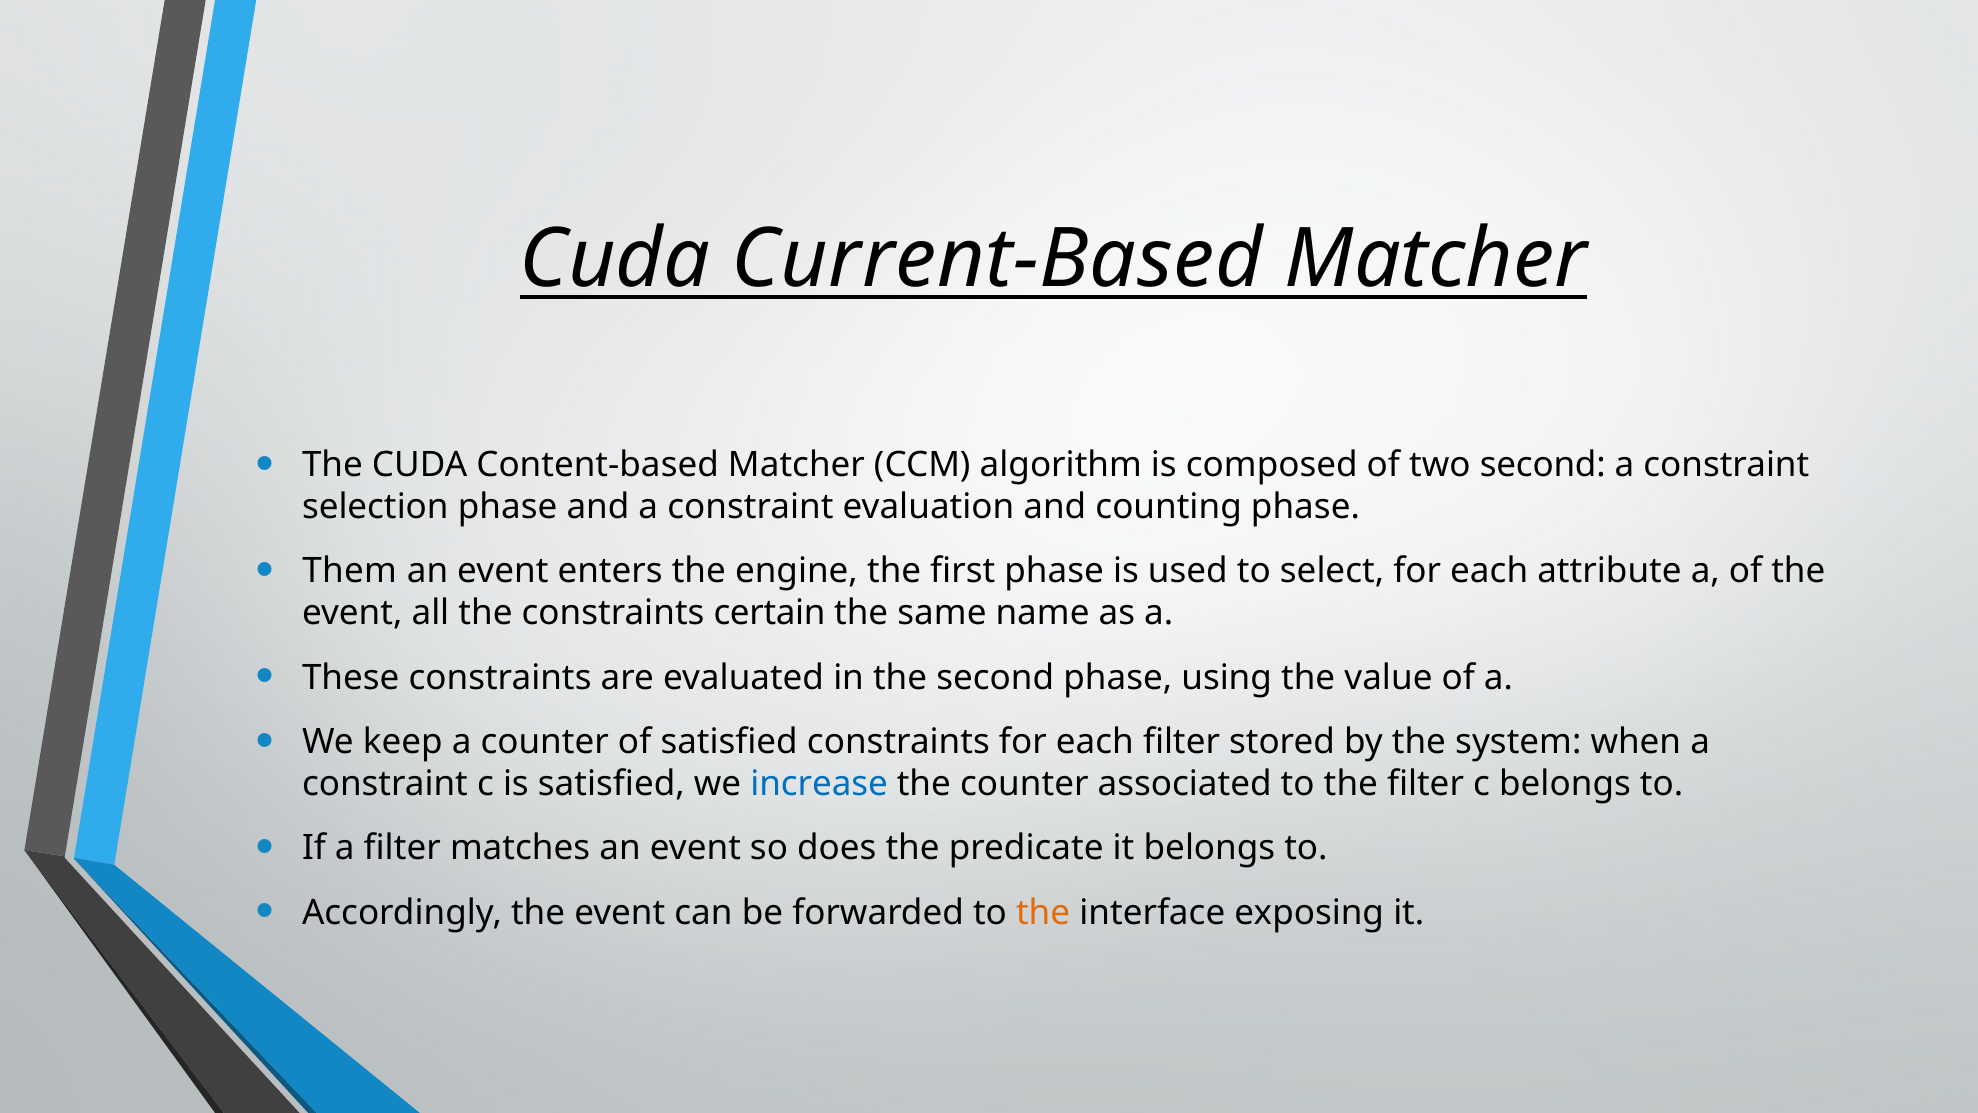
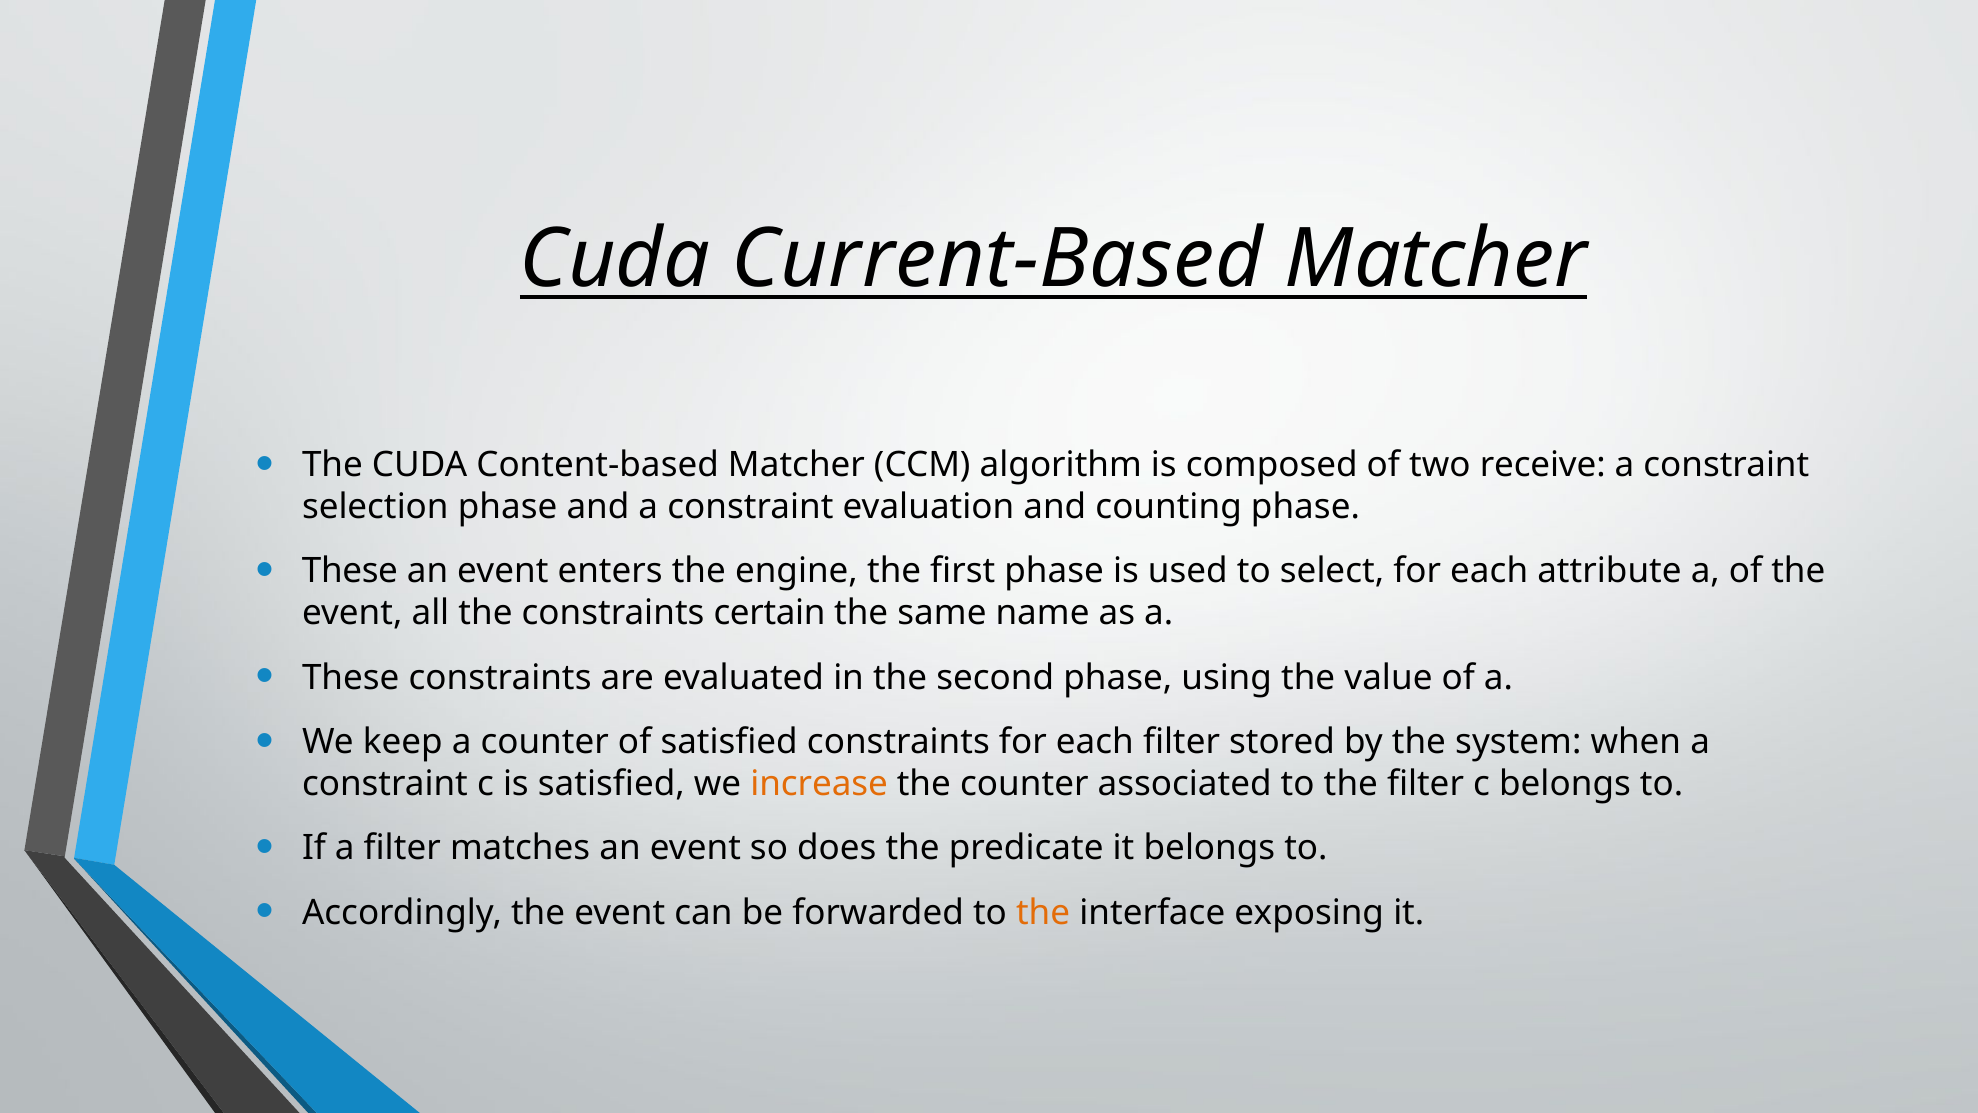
two second: second -> receive
Them at (350, 571): Them -> These
increase colour: blue -> orange
